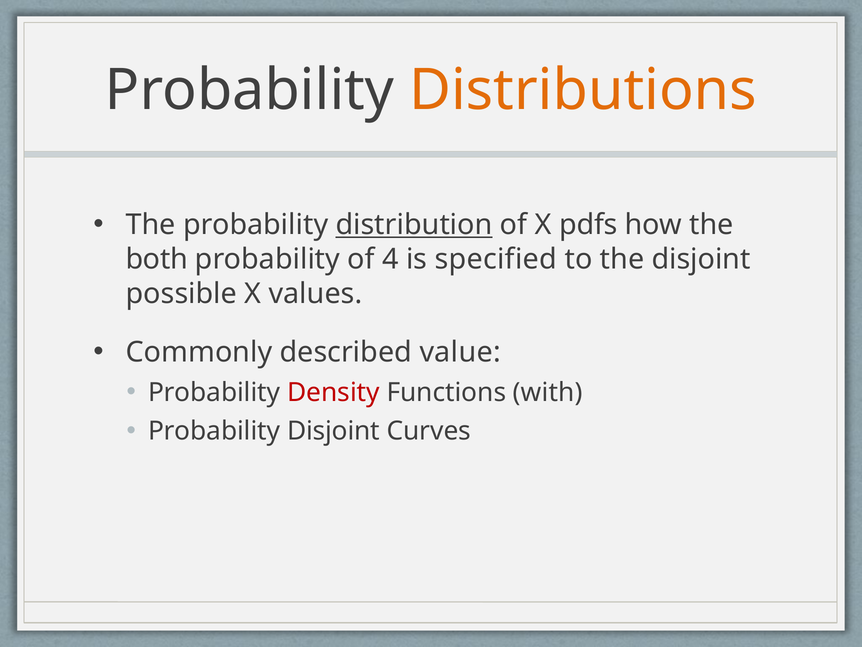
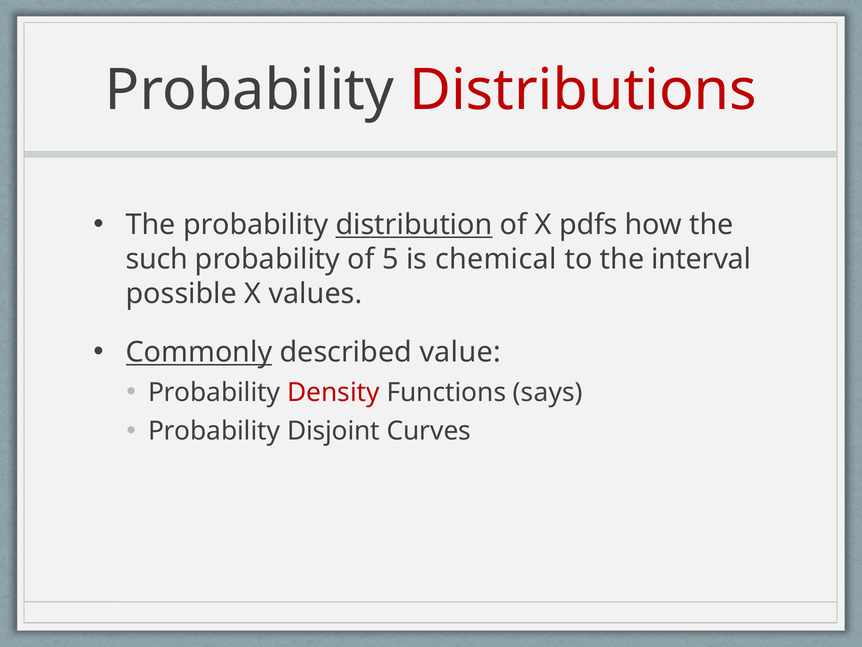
Distributions colour: orange -> red
both: both -> such
4: 4 -> 5
specified: specified -> chemical
the disjoint: disjoint -> interval
Commonly underline: none -> present
with: with -> says
